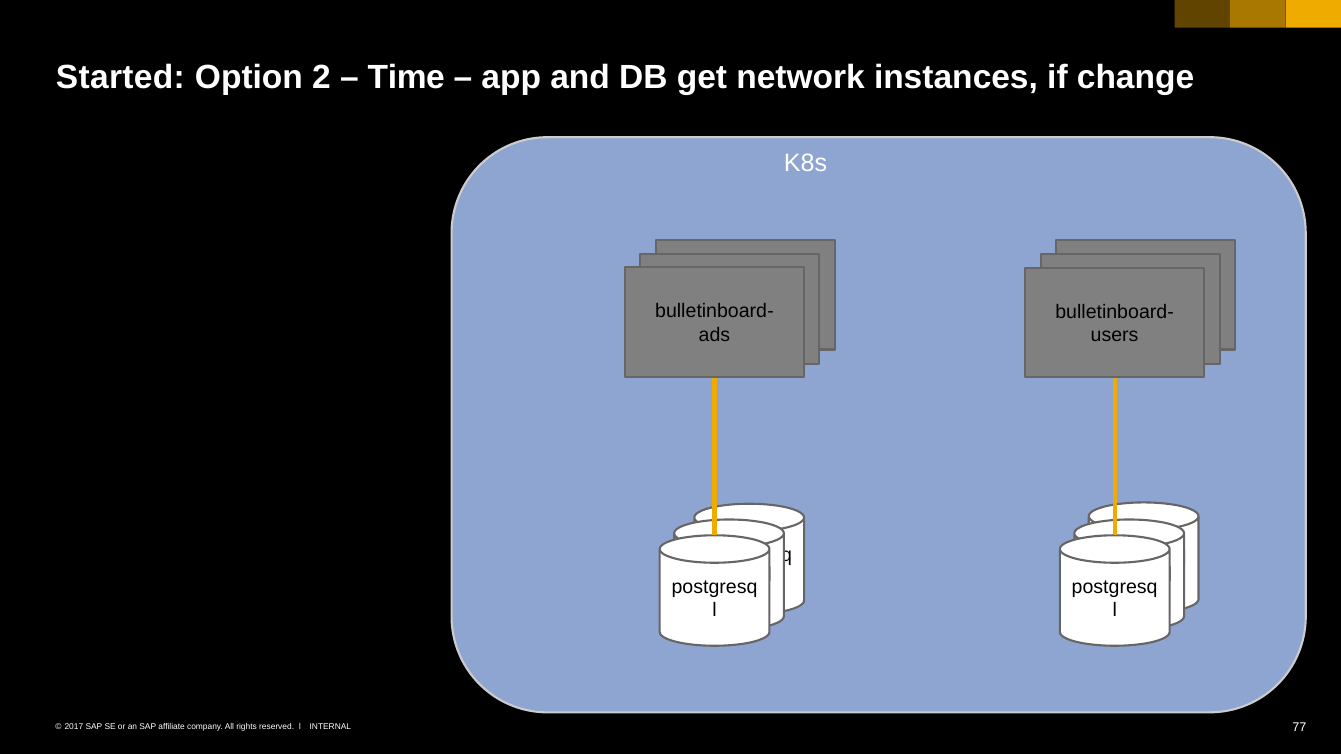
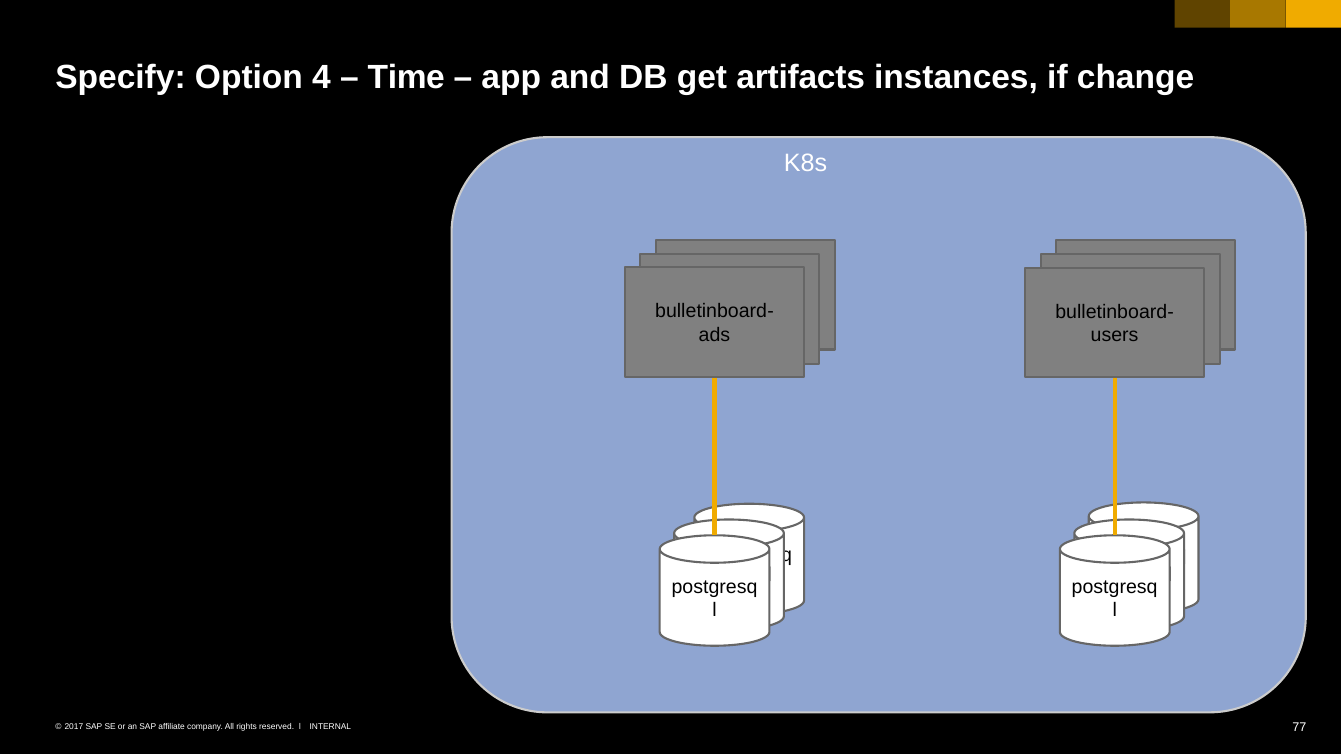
Started: Started -> Specify
2: 2 -> 4
network: network -> artifacts
